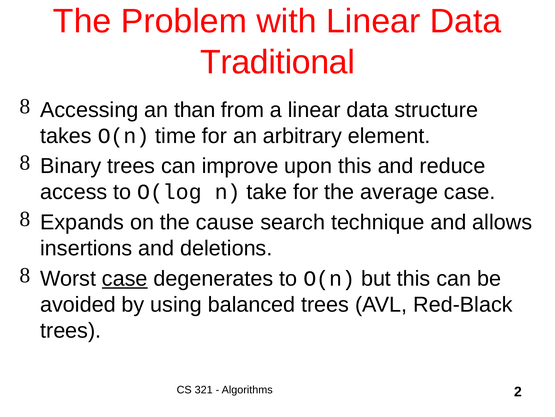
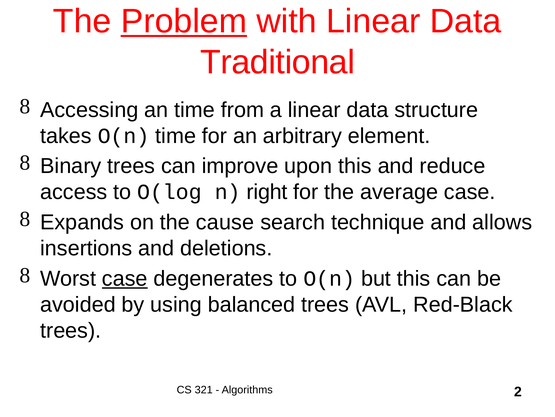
Problem underline: none -> present
an than: than -> time
take: take -> right
